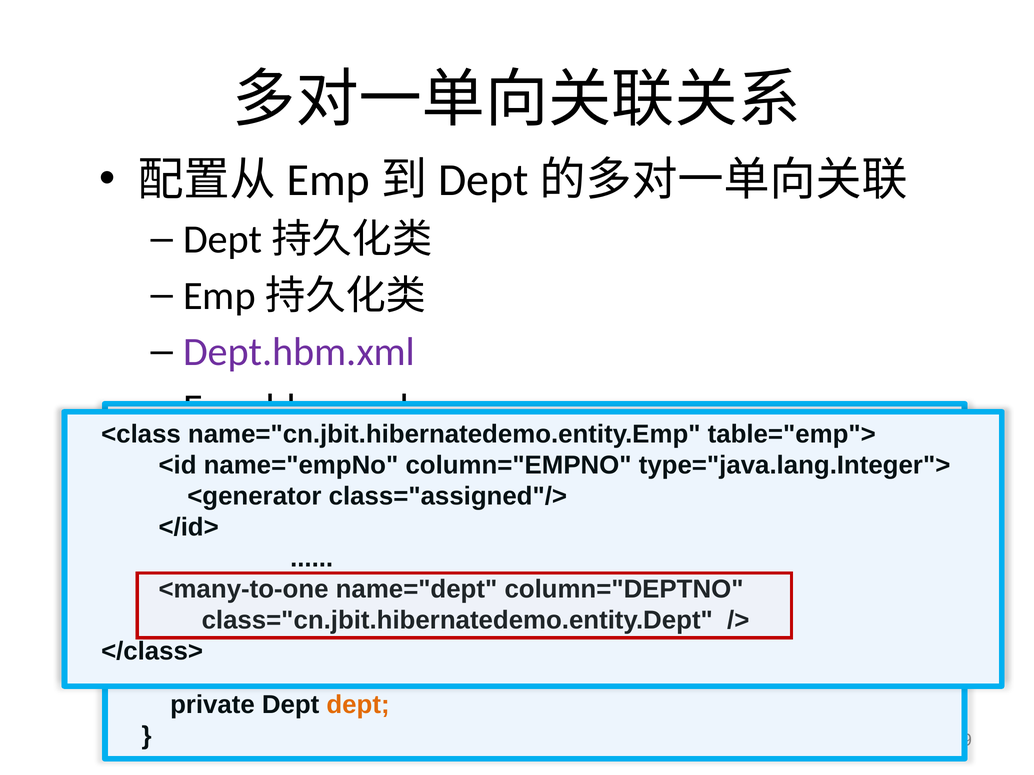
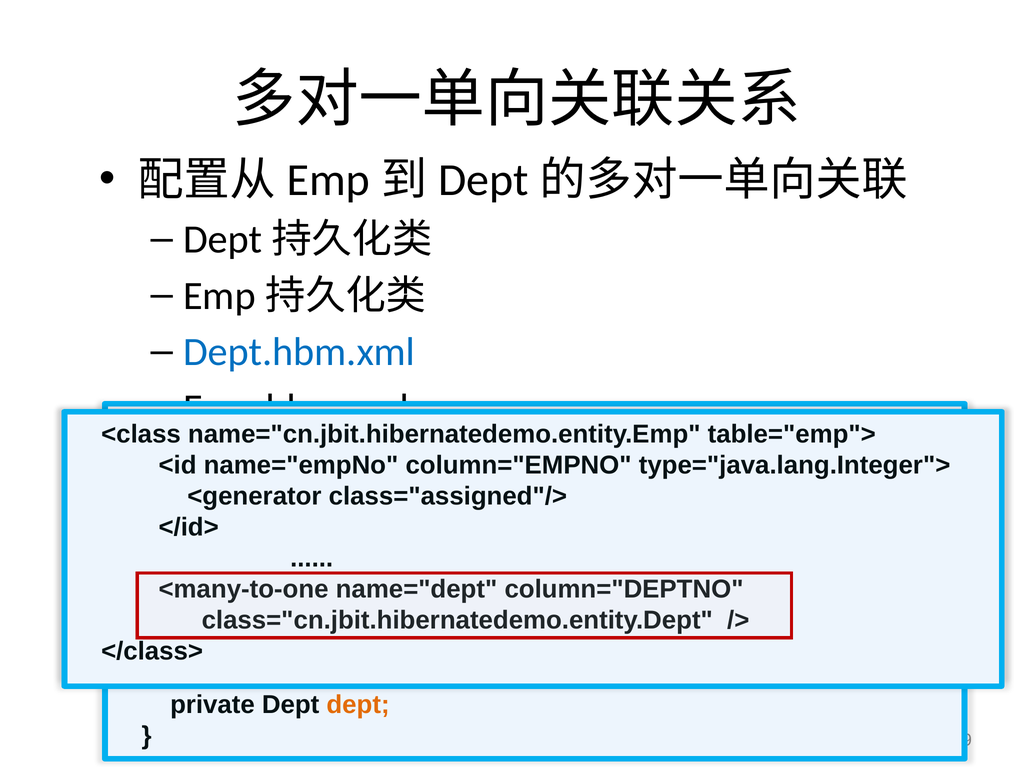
Dept.hbm.xml colour: purple -> blue
